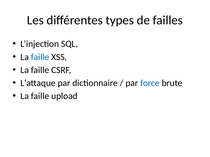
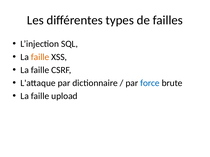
faille at (40, 57) colour: blue -> orange
